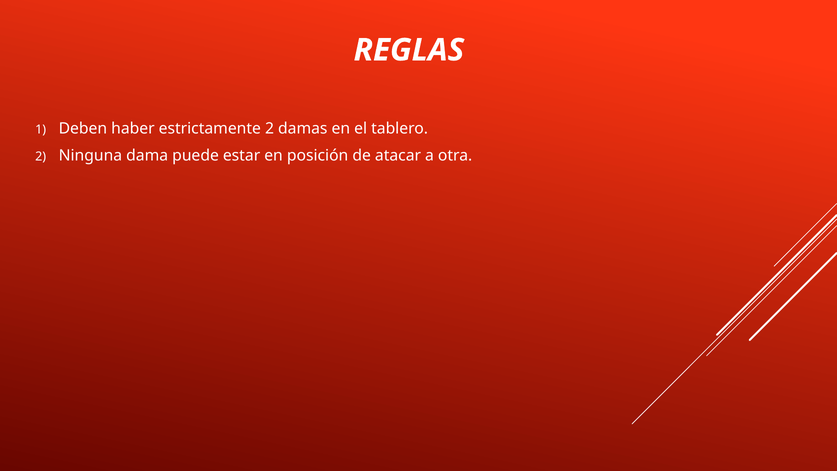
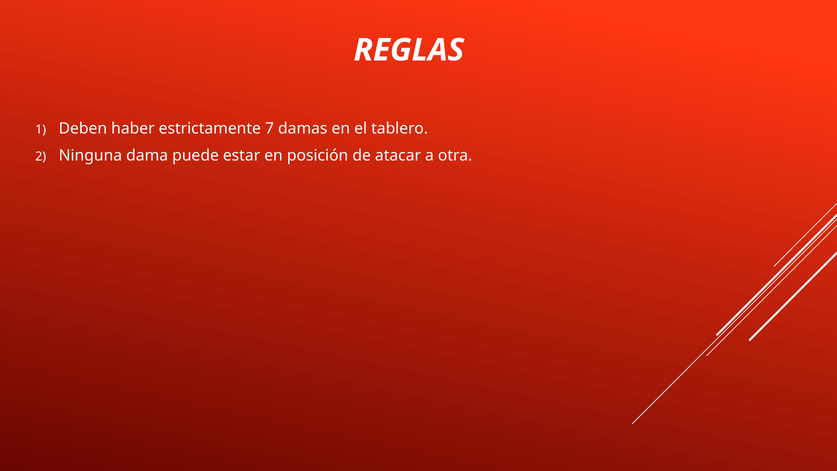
estrictamente 2: 2 -> 7
